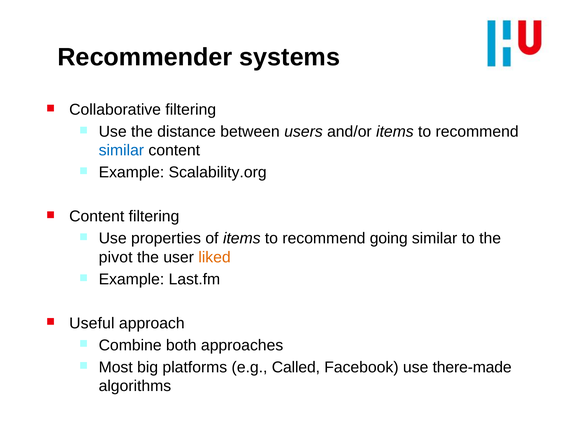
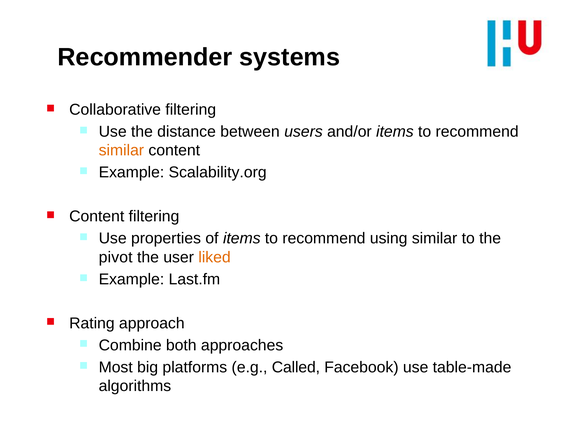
similar at (121, 151) colour: blue -> orange
going: going -> using
Useful: Useful -> Rating
there-made: there-made -> table-made
